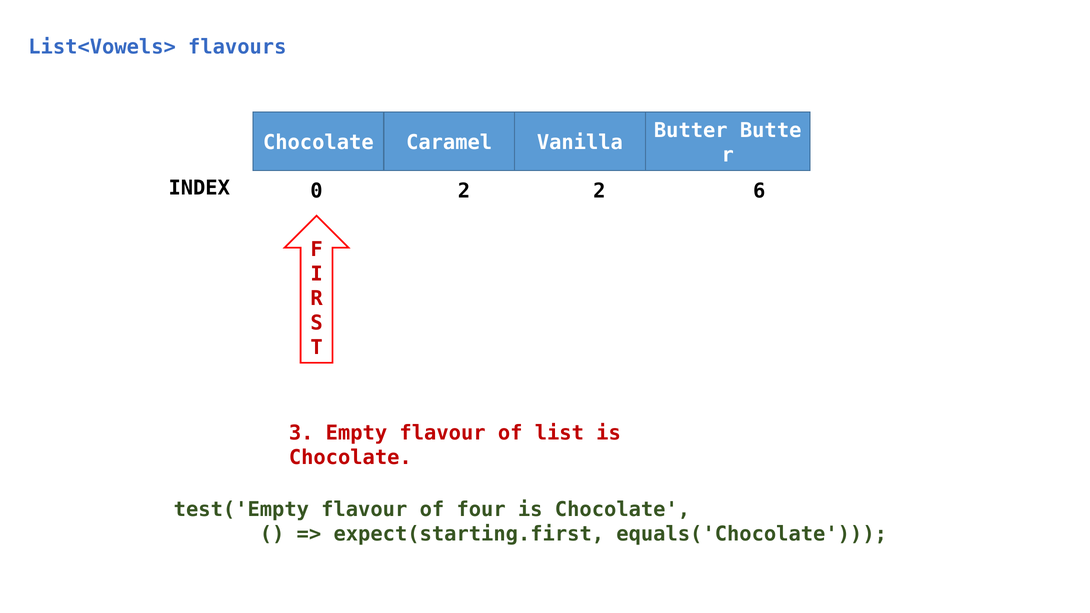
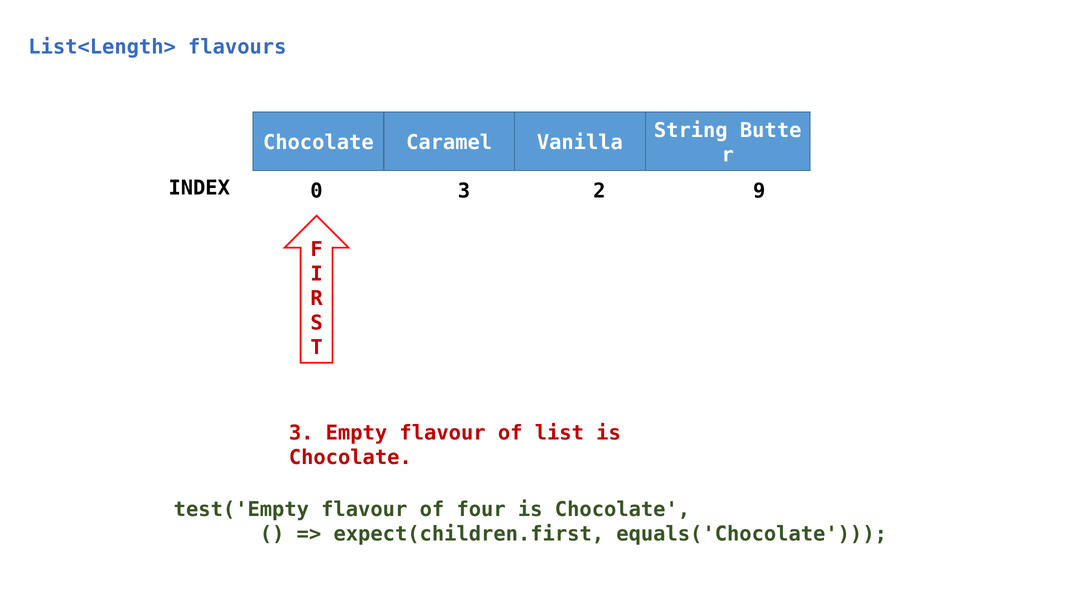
List<Vowels>: List<Vowels> -> List<Length>
Butter: Butter -> String
0 2: 2 -> 3
6: 6 -> 9
expect(starting.first: expect(starting.first -> expect(children.first
